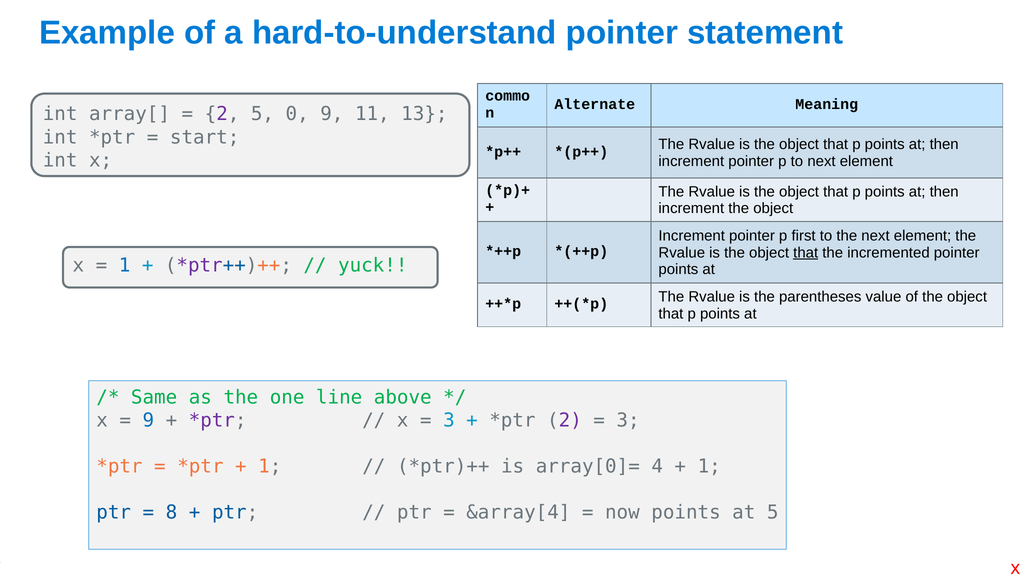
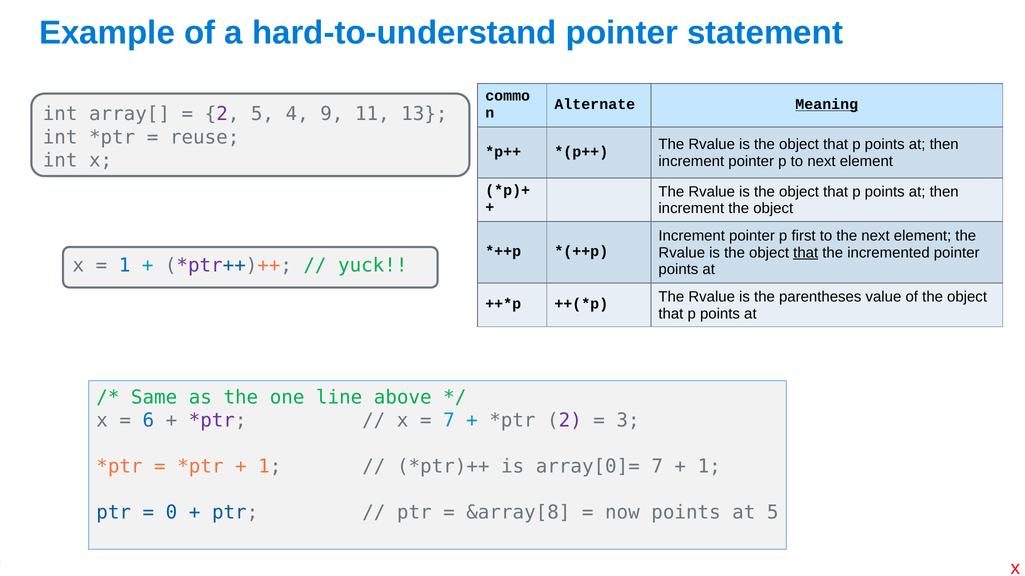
Meaning underline: none -> present
0: 0 -> 4
start: start -> reuse
9 at (148, 421): 9 -> 6
3 at (449, 421): 3 -> 7
array[0]= 4: 4 -> 7
8: 8 -> 0
&array[4: &array[4 -> &array[8
